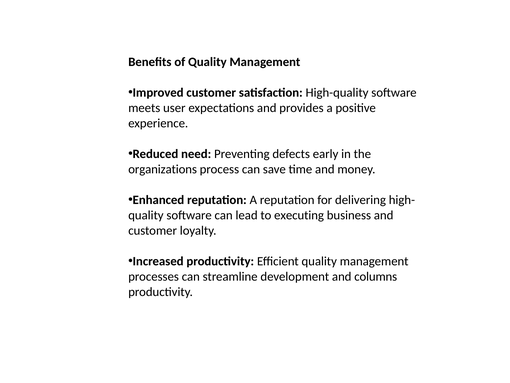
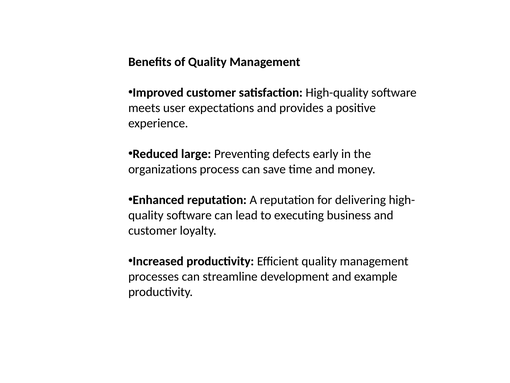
need: need -> large
columns: columns -> example
